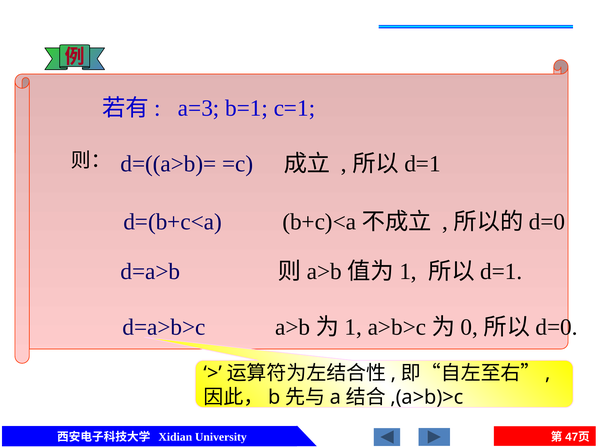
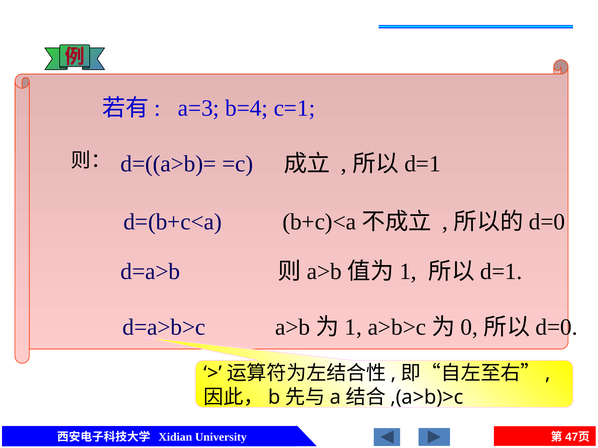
b=1: b=1 -> b=4
